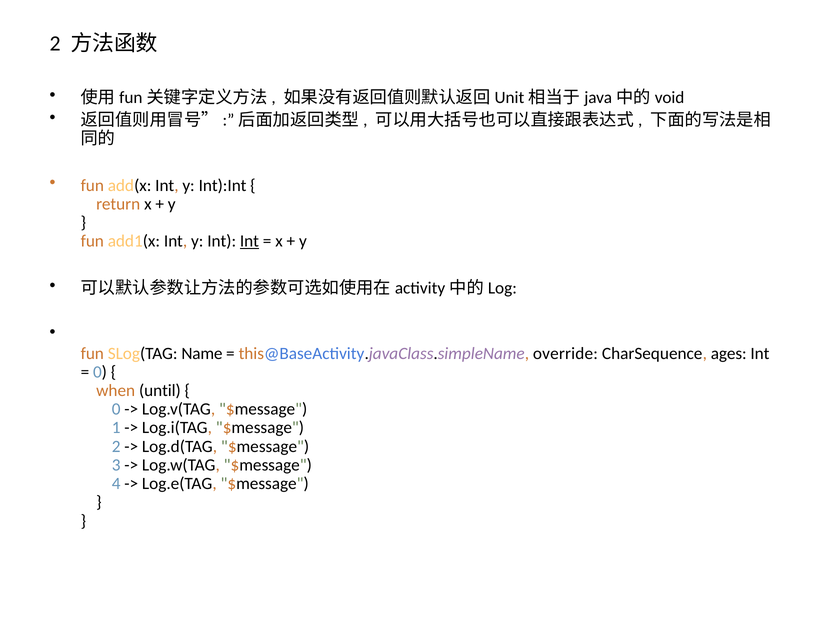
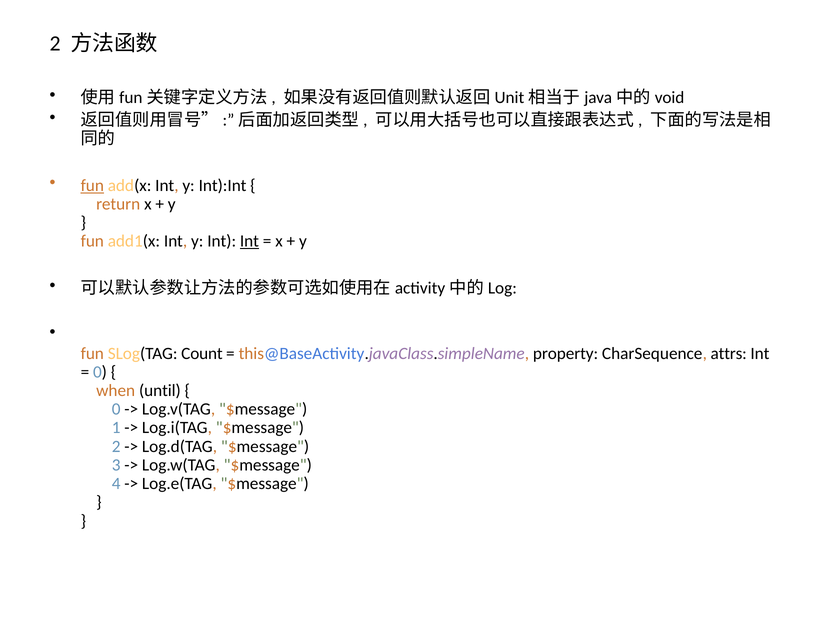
fun at (92, 186) underline: none -> present
Name: Name -> Count
override: override -> property
ages: ages -> attrs
